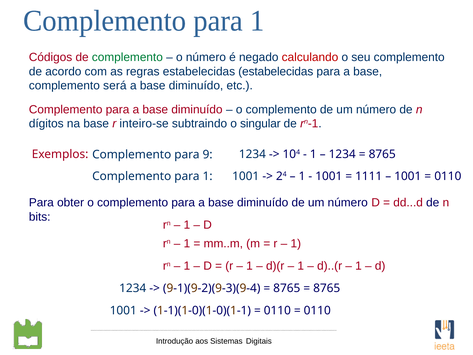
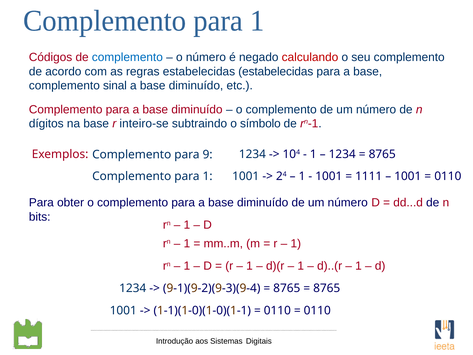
complemento at (127, 57) colour: green -> blue
será: será -> sinal
singular: singular -> símbolo
